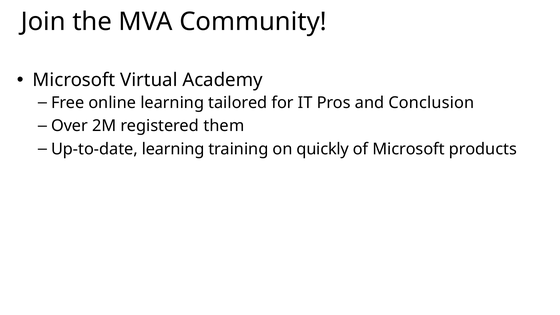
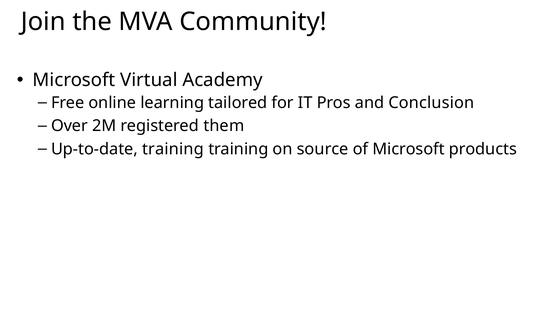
Up-to-date learning: learning -> training
quickly: quickly -> source
